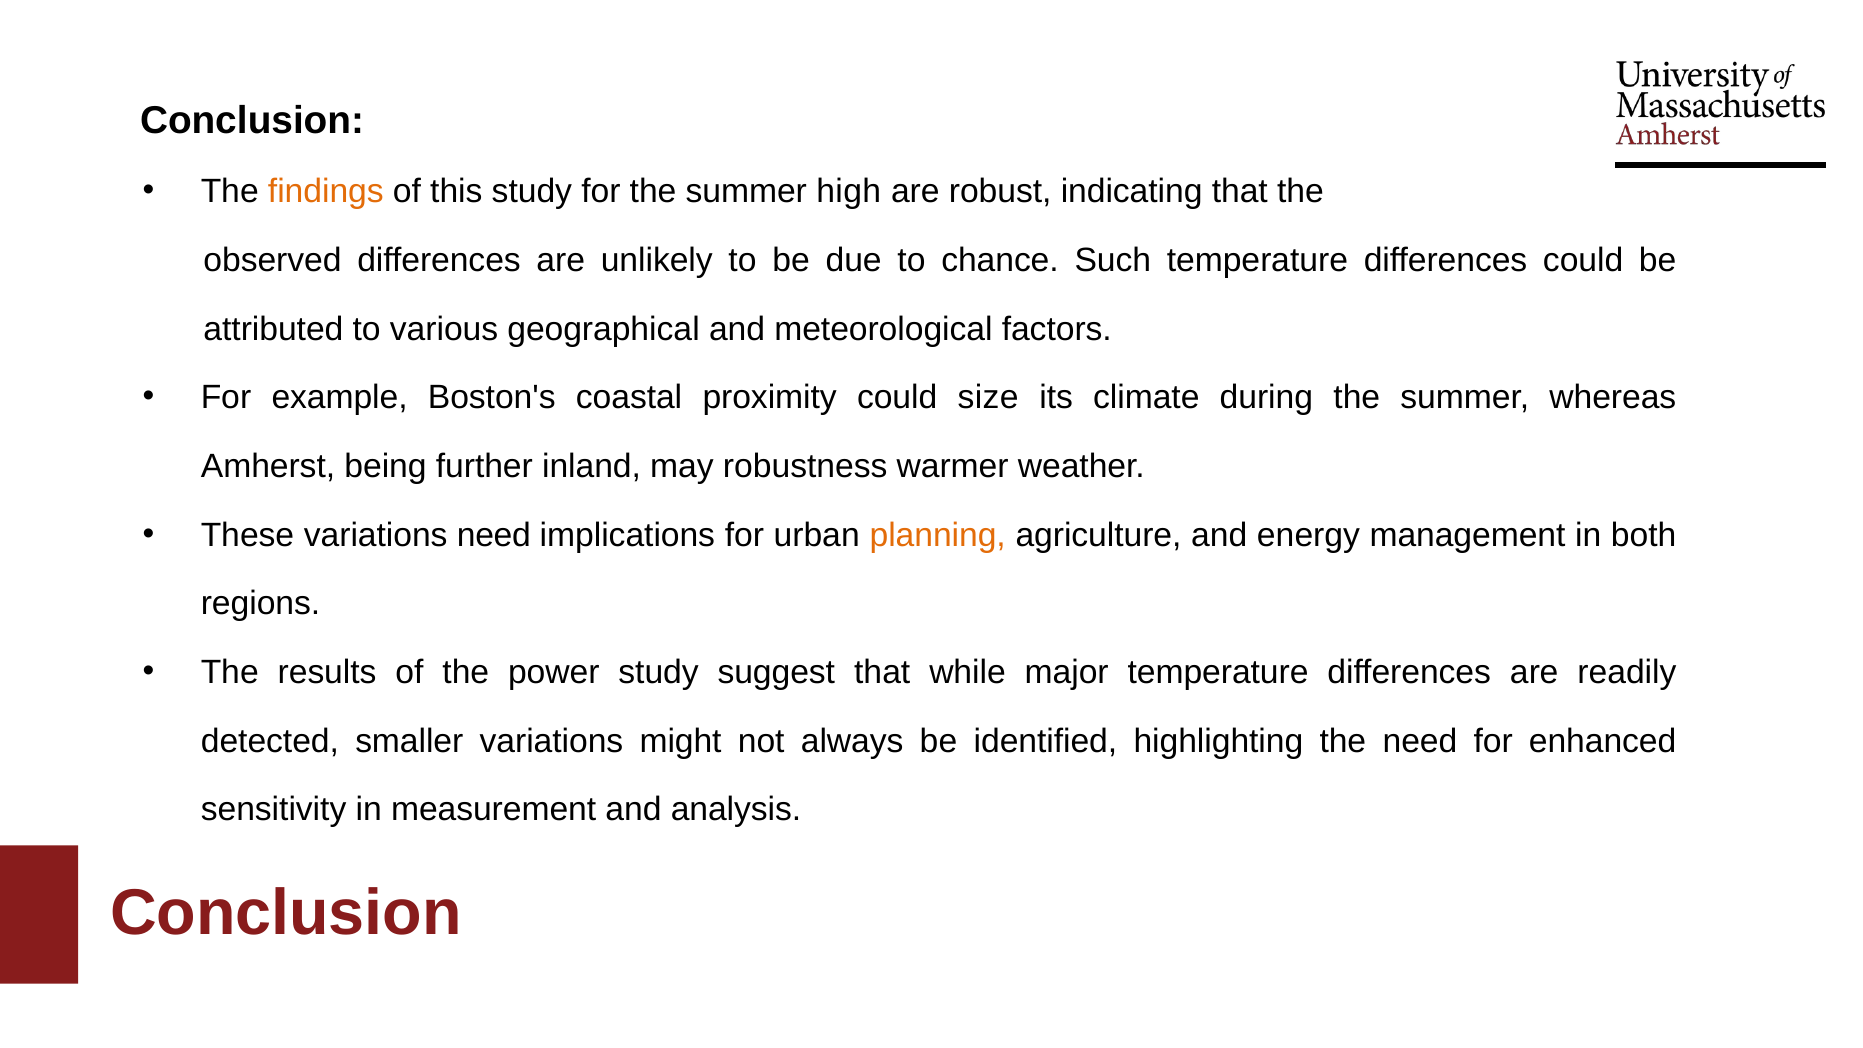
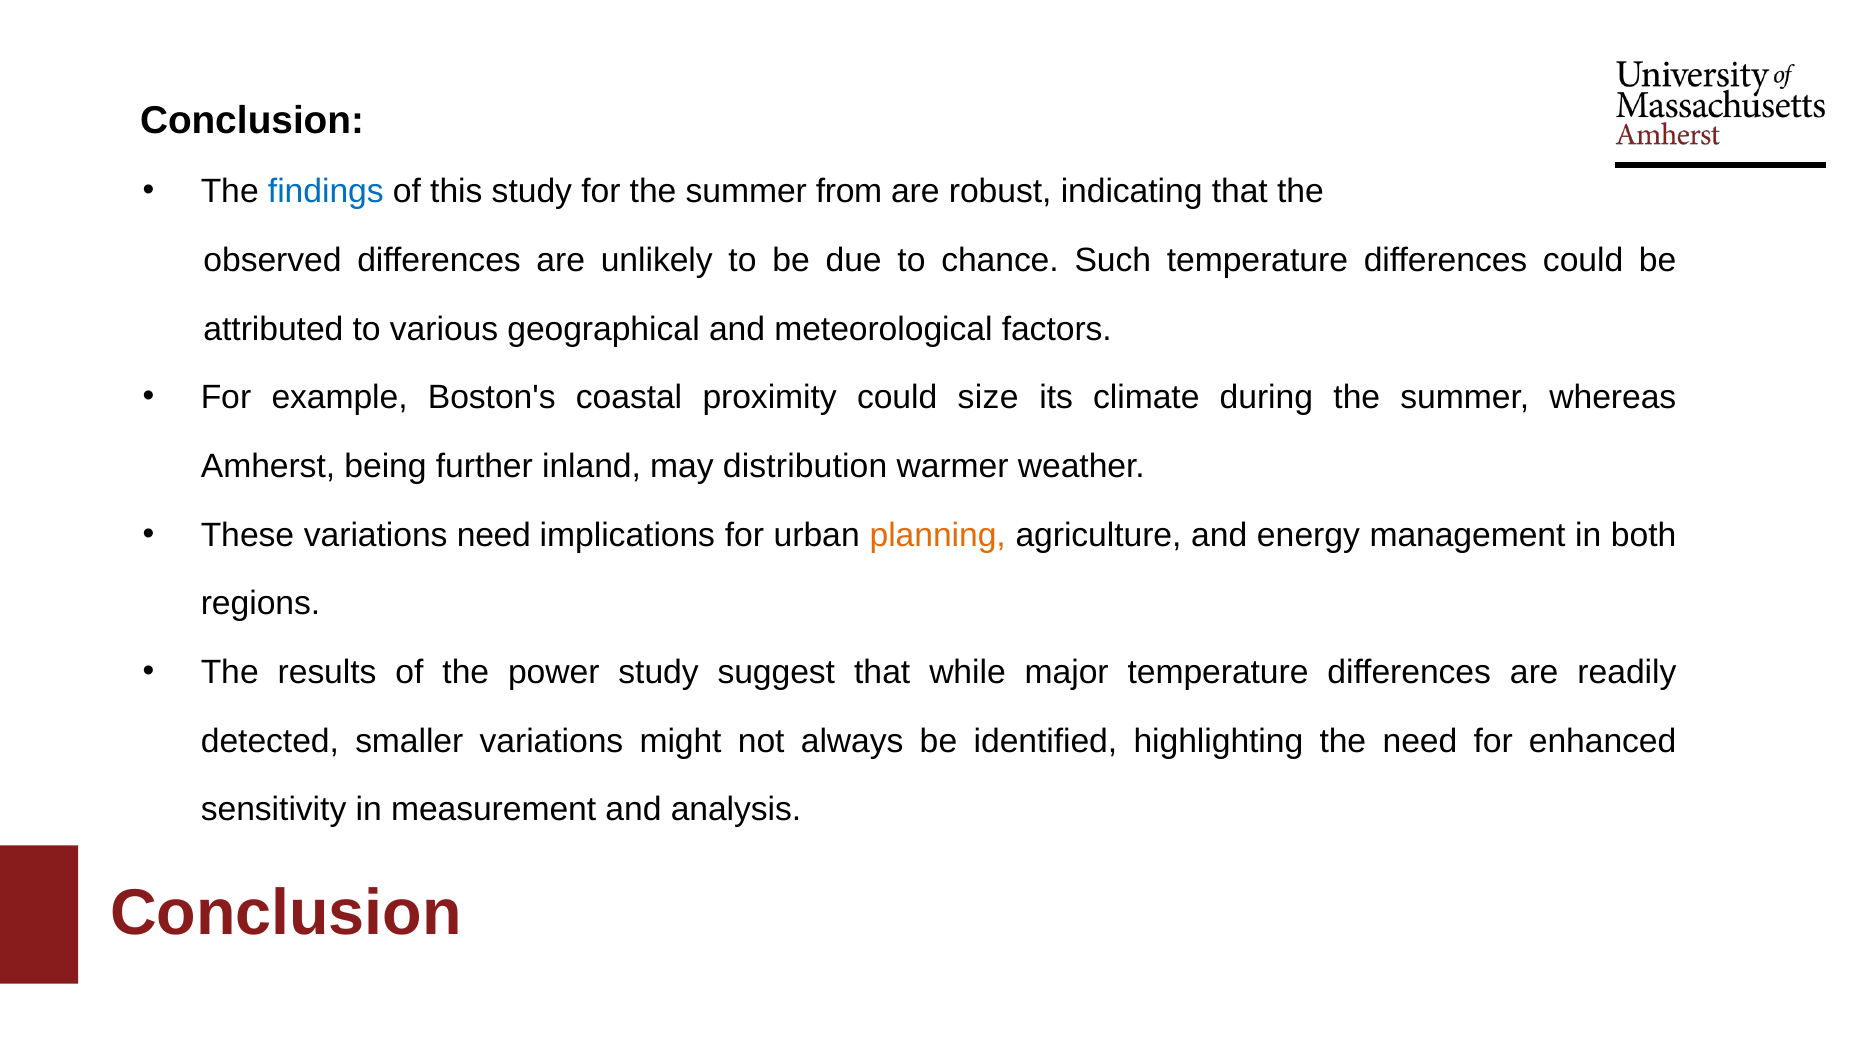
findings colour: orange -> blue
high: high -> from
robustness: robustness -> distribution
